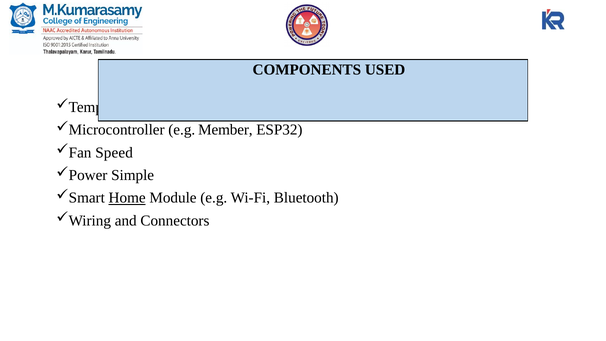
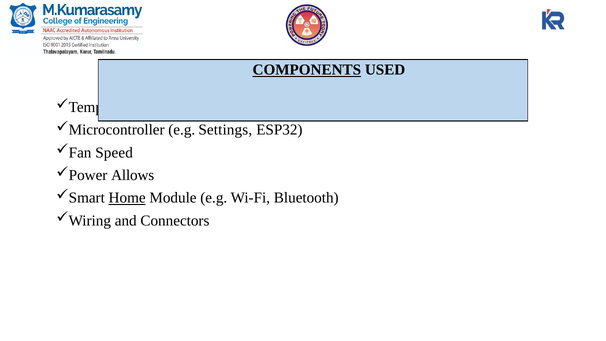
COMPONENTS underline: none -> present
Member: Member -> Settings
Simple: Simple -> Allows
